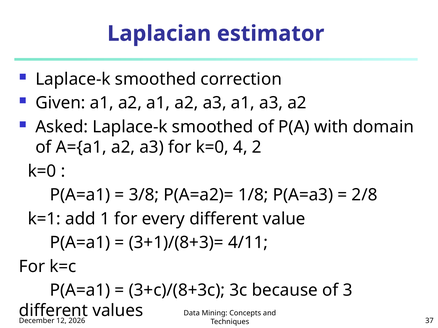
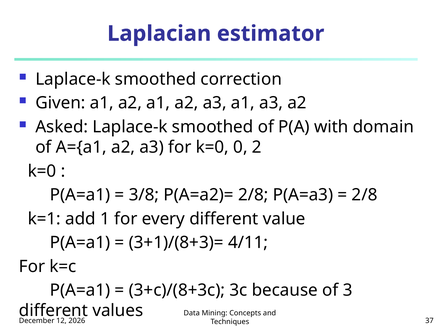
4: 4 -> 0
P(A=a2)= 1/8: 1/8 -> 2/8
